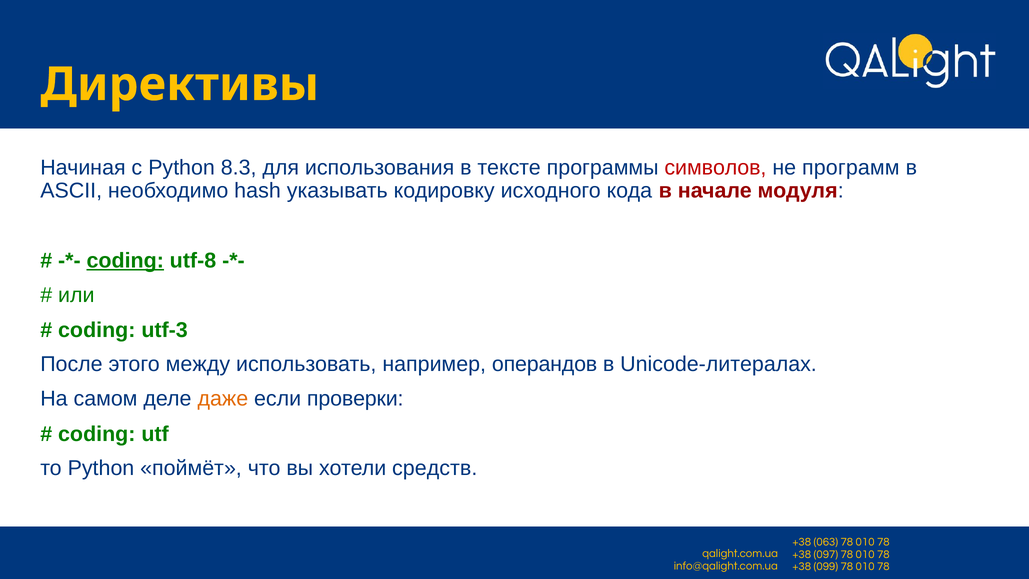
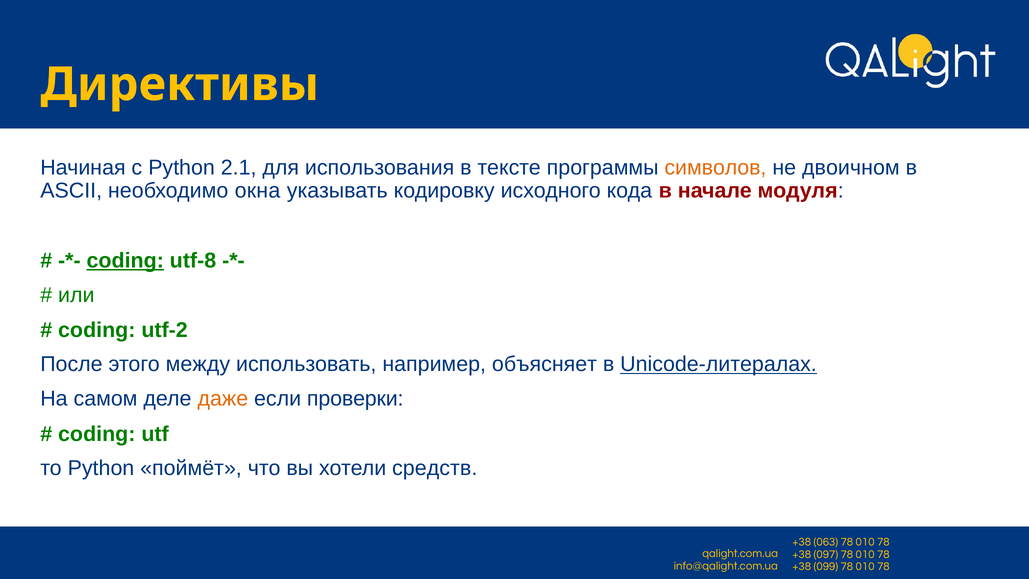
8.3: 8.3 -> 2.1
символов colour: red -> orange
программ: программ -> двоичном
hash: hash -> окна
utf-3: utf-3 -> utf-2
операндов: операндов -> объясняет
Unicode-литералах underline: none -> present
